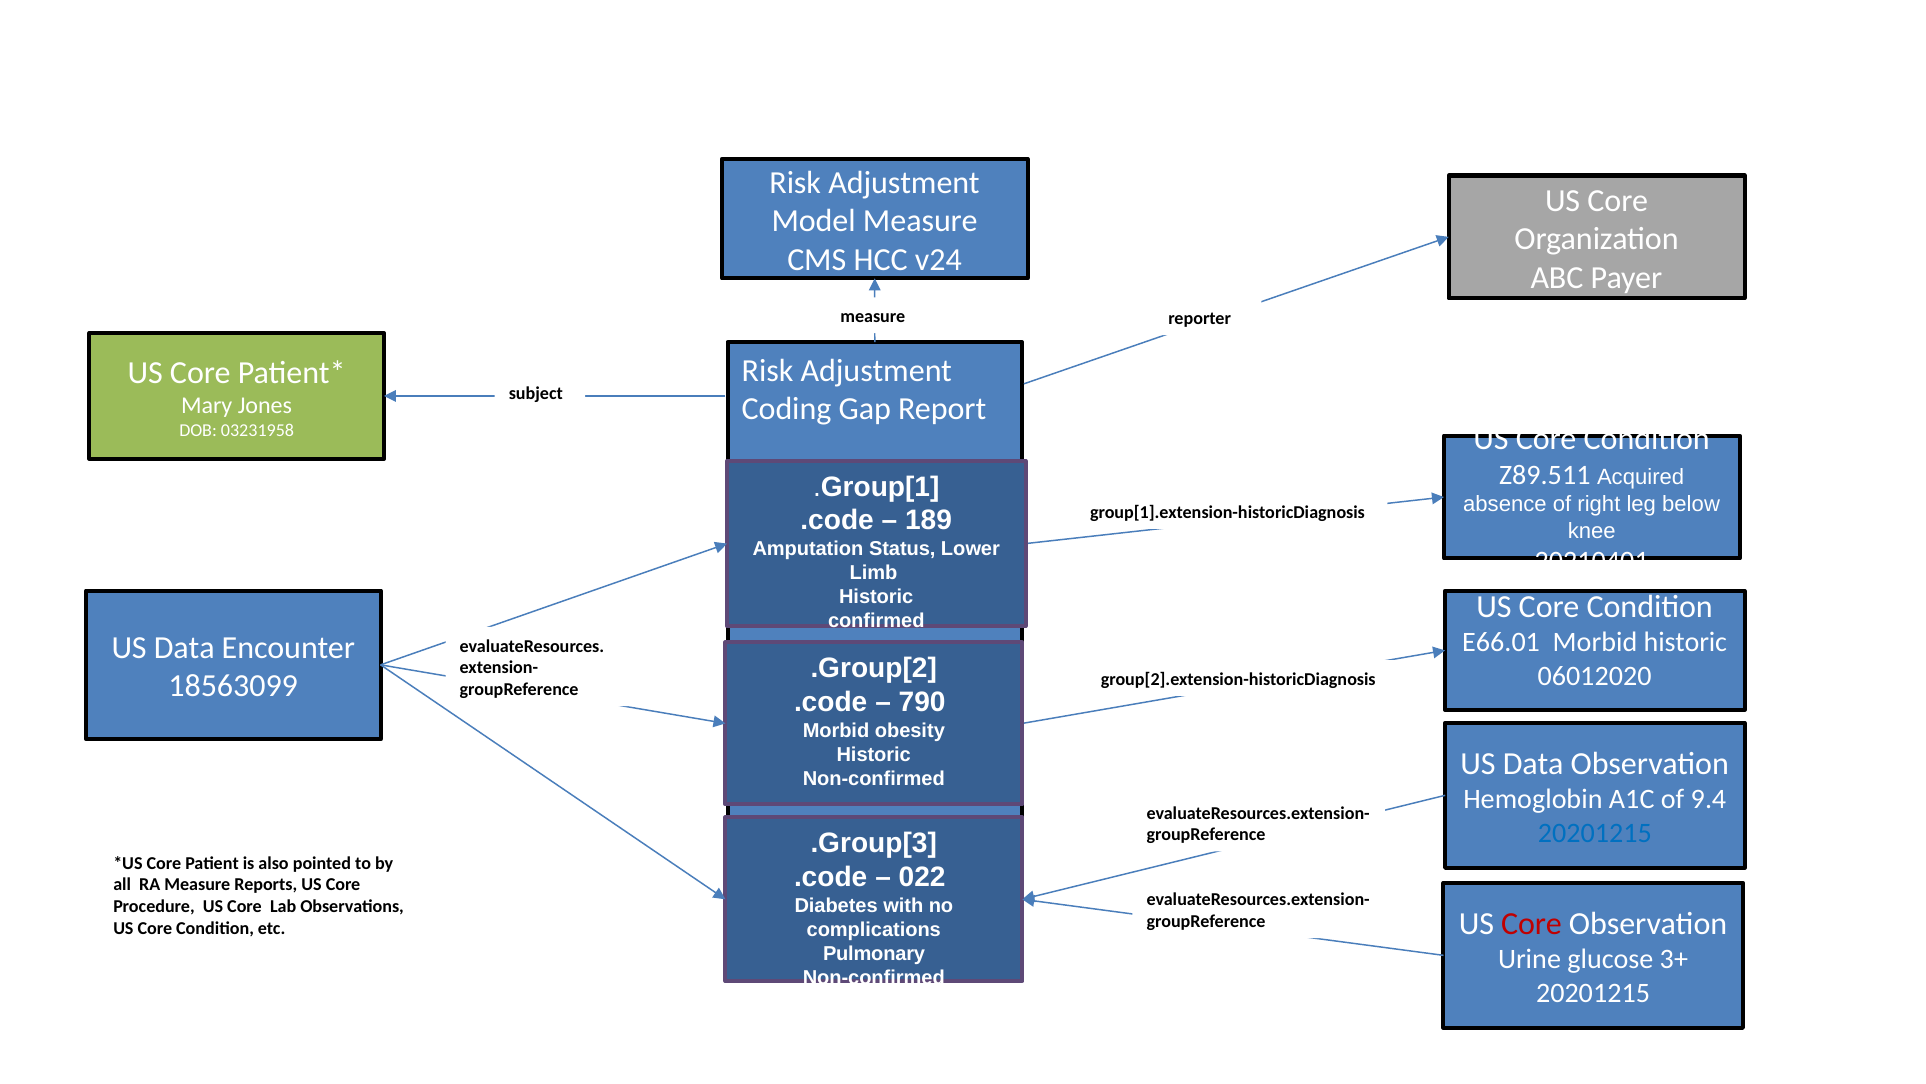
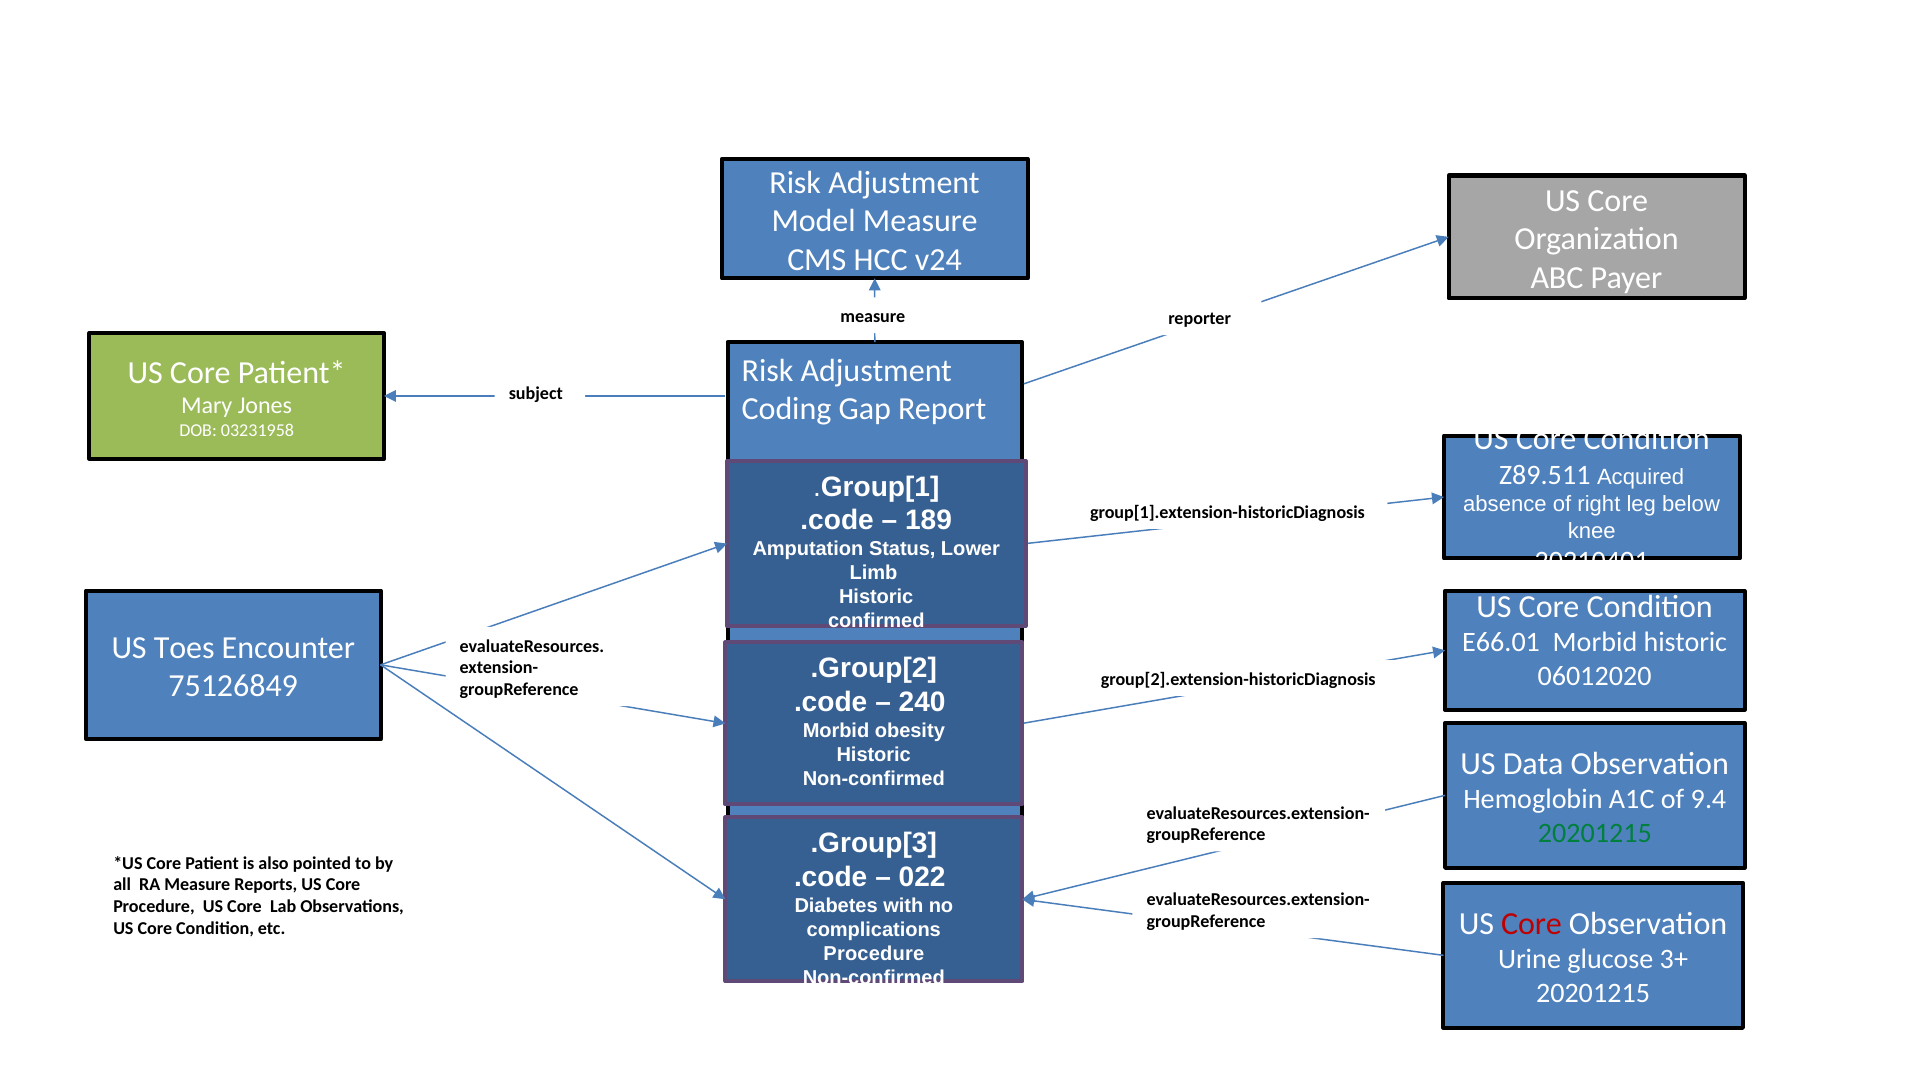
Data at (184, 647): Data -> Toes
18563099: 18563099 -> 75126849
790: 790 -> 240
20201215 at (1595, 833) colour: blue -> green
Pulmonary at (874, 953): Pulmonary -> Procedure
